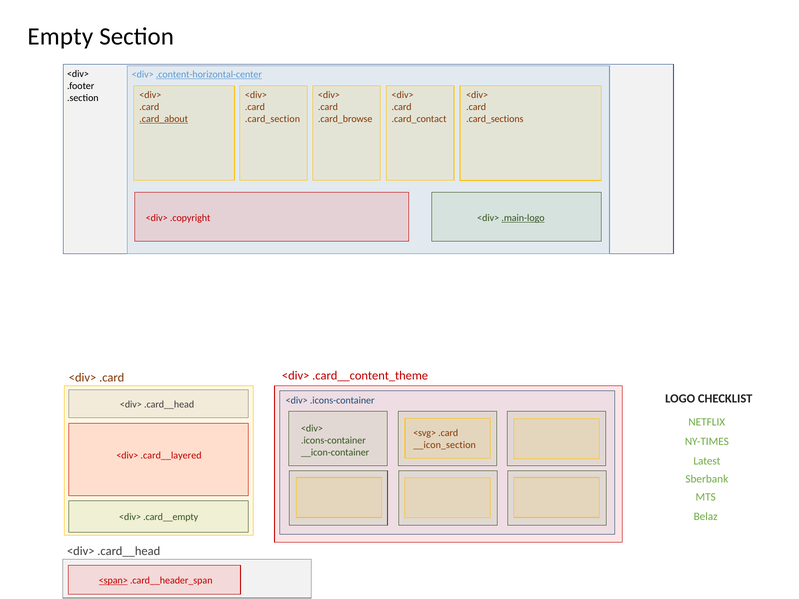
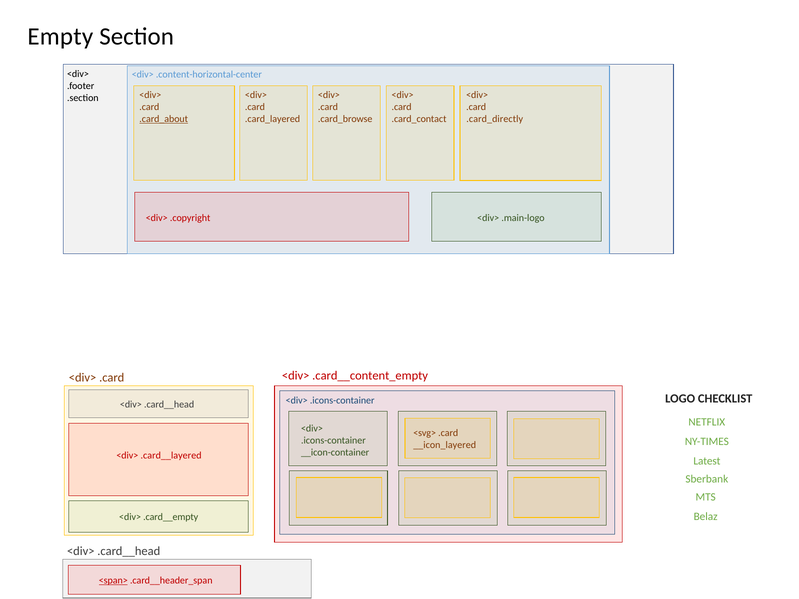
.content-horizontal-center underline: present -> none
.card_section: .card_section -> .card_layered
.card_sections: .card_sections -> .card_directly
.main-logo underline: present -> none
.card__content_theme: .card__content_theme -> .card__content_empty
__icon_section: __icon_section -> __icon_layered
